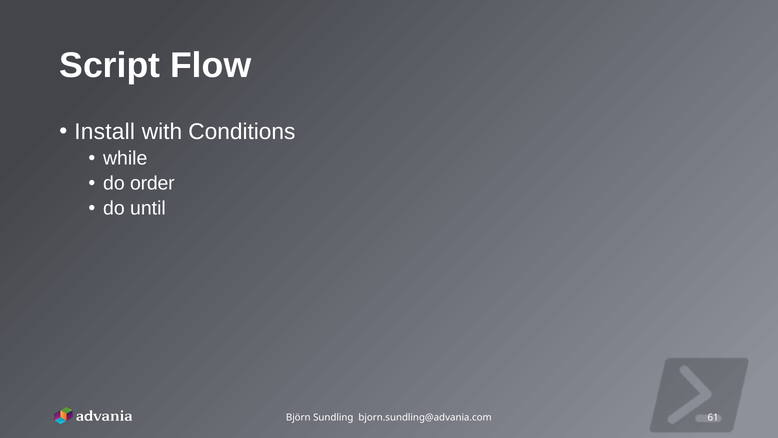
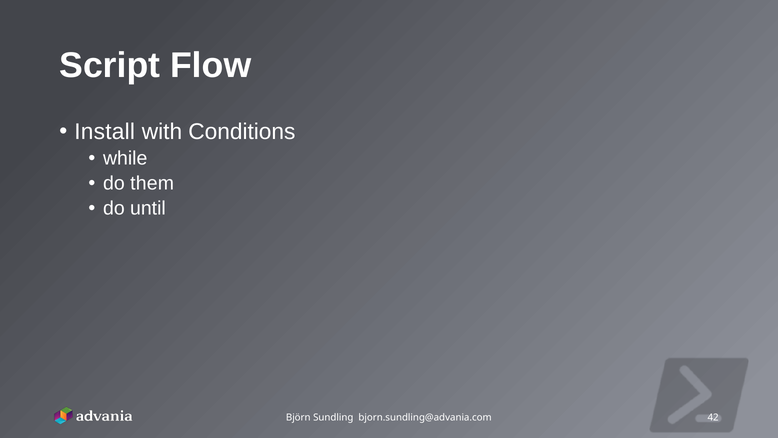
order: order -> them
61: 61 -> 42
